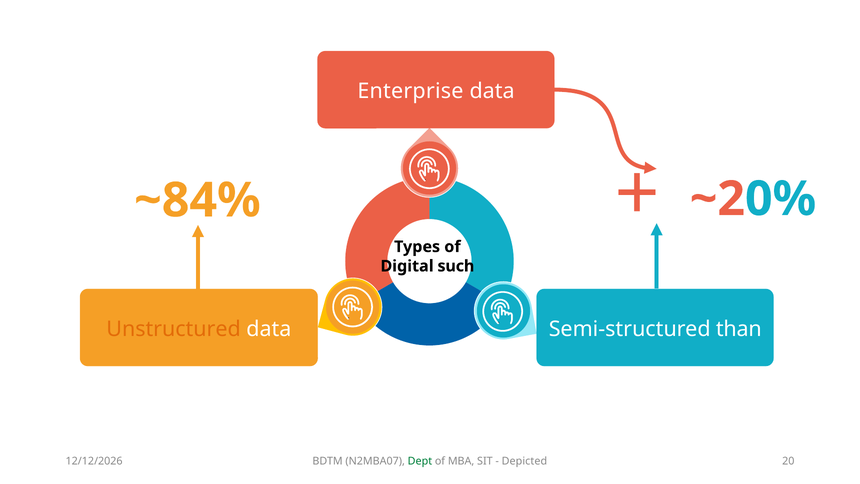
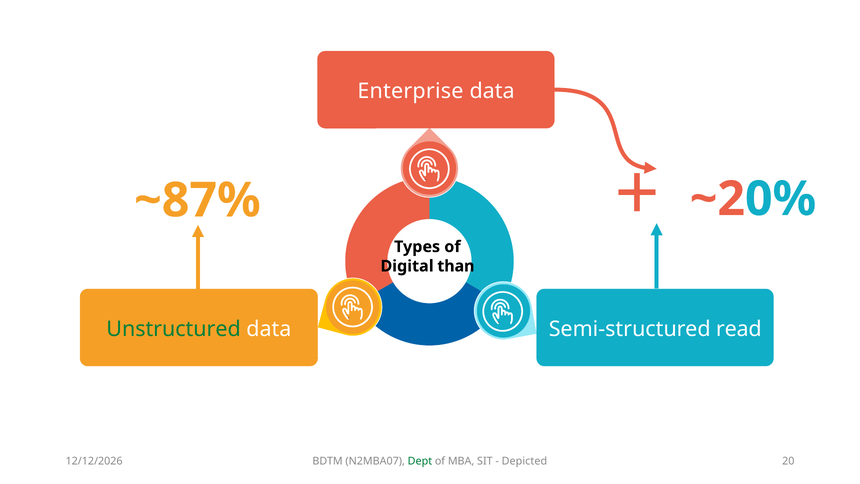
~84%: ~84% -> ~87%
such: such -> than
Unstructured colour: orange -> green
than: than -> read
